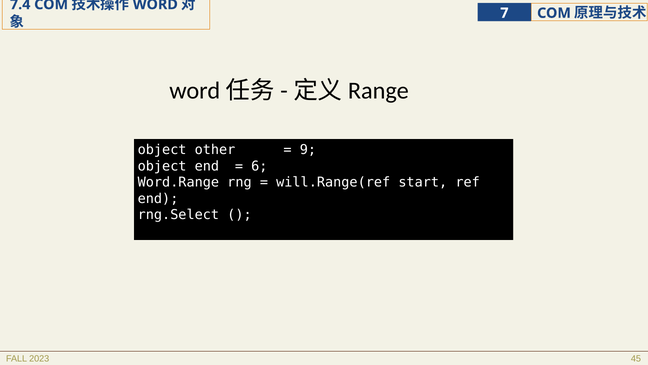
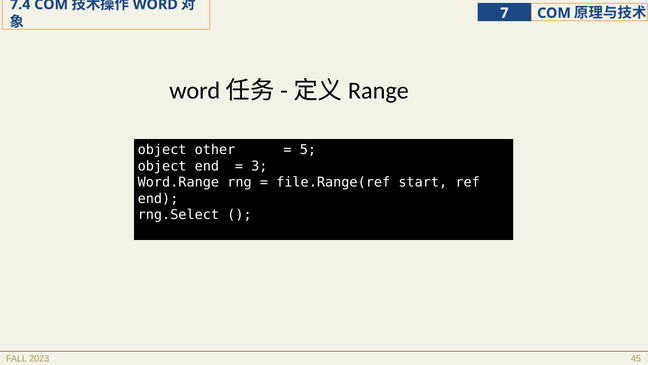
9: 9 -> 5
6: 6 -> 3
will.Range(ref: will.Range(ref -> file.Range(ref
